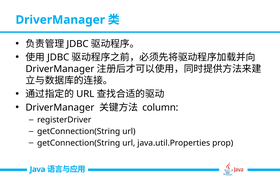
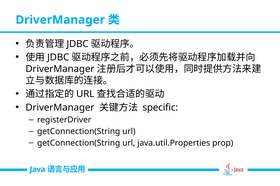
column: column -> specific
